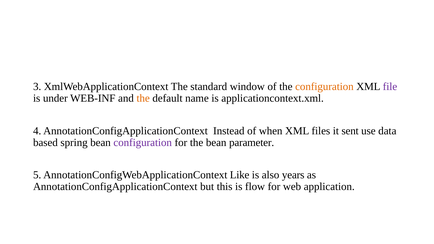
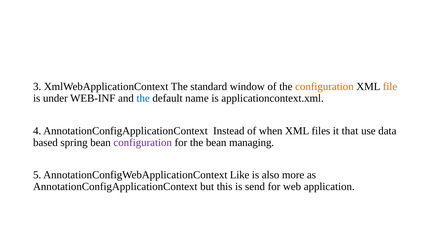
file colour: purple -> orange
the at (143, 98) colour: orange -> blue
sent: sent -> that
parameter: parameter -> managing
years: years -> more
flow: flow -> send
